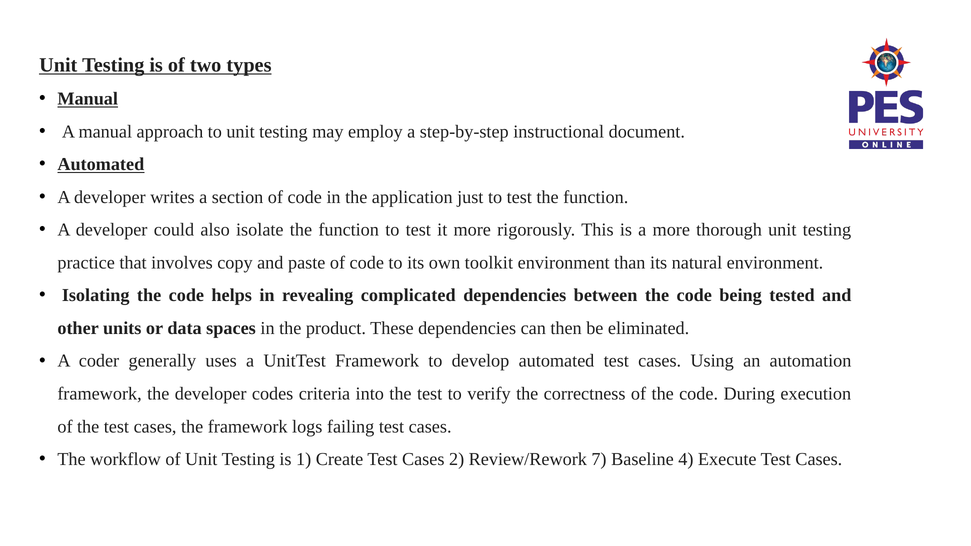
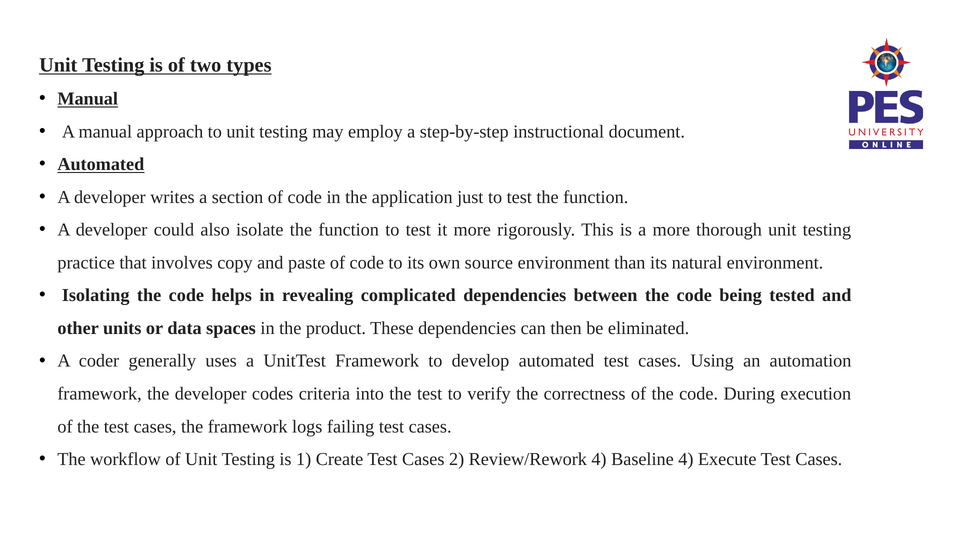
toolkit: toolkit -> source
Review/Rework 7: 7 -> 4
